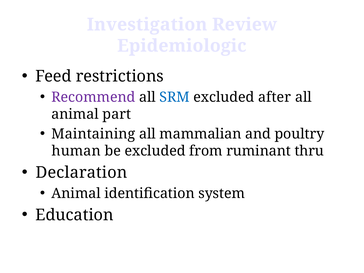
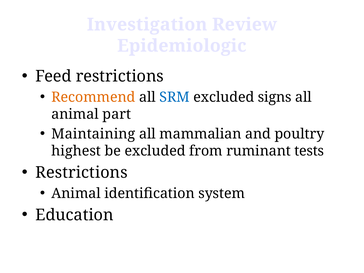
Recommend colour: purple -> orange
after: after -> signs
human: human -> highest
thru: thru -> tests
Declaration at (81, 173): Declaration -> Restrictions
